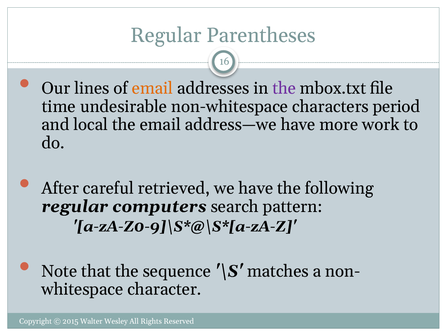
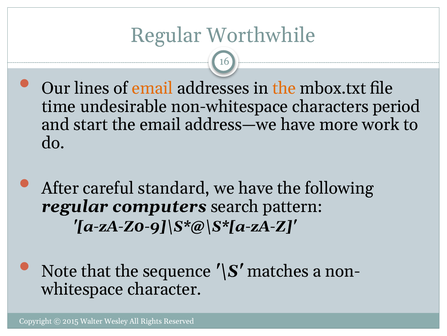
Parentheses: Parentheses -> Worthwhile
the at (284, 88) colour: purple -> orange
local: local -> start
retrieved: retrieved -> standard
